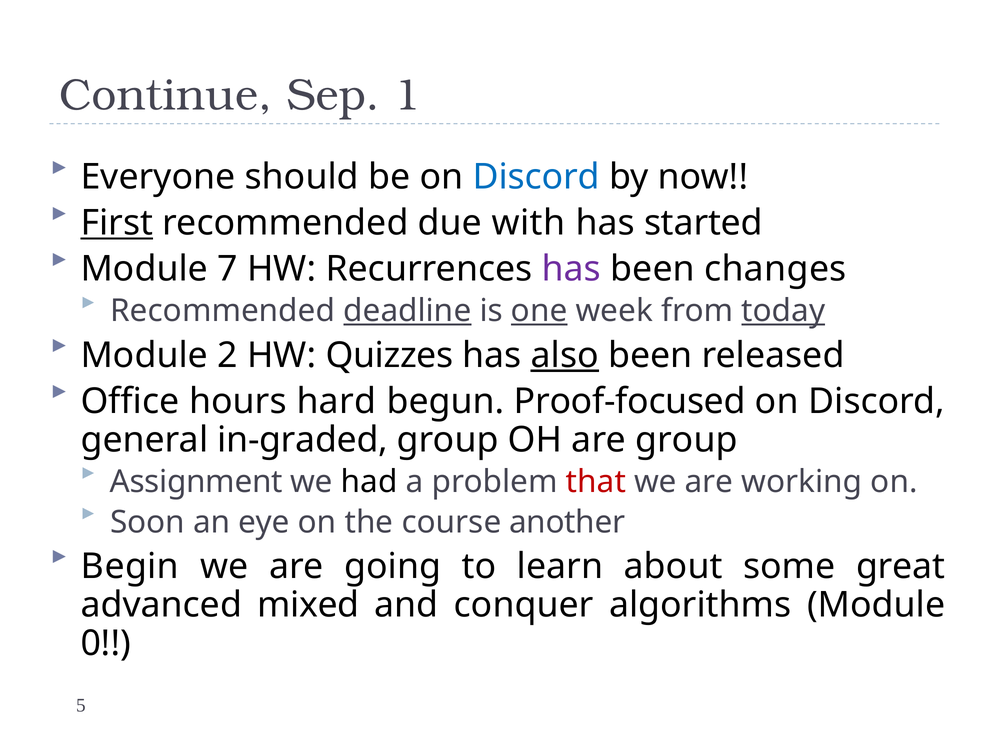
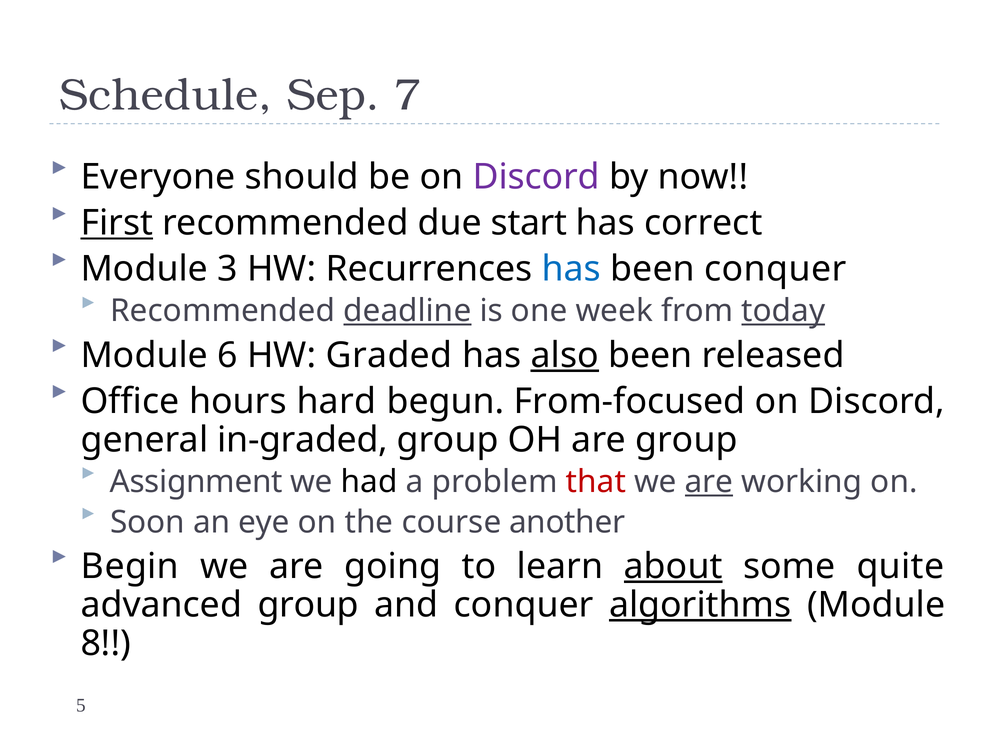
Continue: Continue -> Schedule
1: 1 -> 7
Discord at (536, 177) colour: blue -> purple
with: with -> start
started: started -> correct
7: 7 -> 3
has at (571, 269) colour: purple -> blue
been changes: changes -> conquer
one underline: present -> none
2: 2 -> 6
Quizzes: Quizzes -> Graded
Proof-focused: Proof-focused -> From-focused
are at (709, 482) underline: none -> present
about underline: none -> present
great: great -> quite
advanced mixed: mixed -> group
algorithms underline: none -> present
0: 0 -> 8
